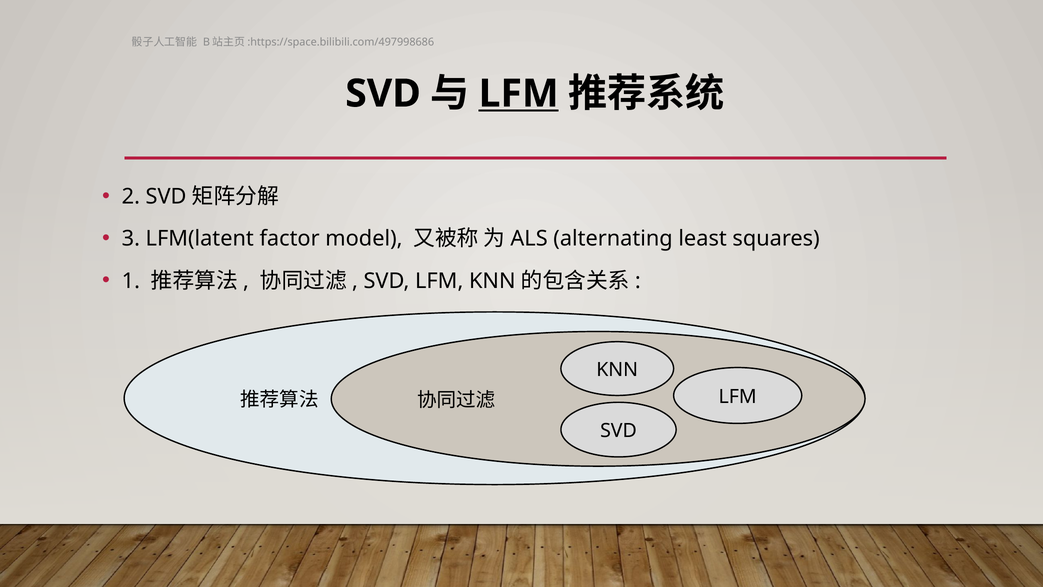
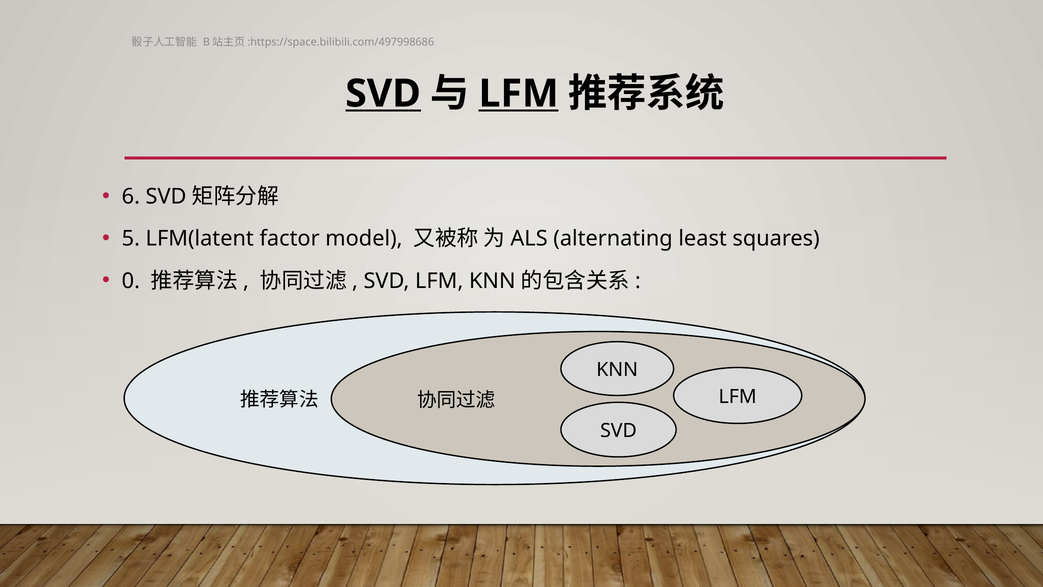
SVD at (383, 94) underline: none -> present
2: 2 -> 6
3: 3 -> 5
1: 1 -> 0
